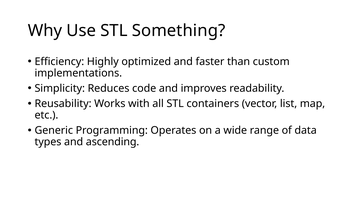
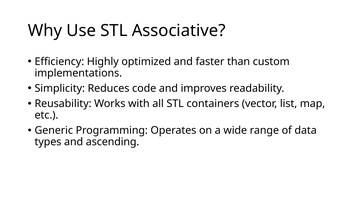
Something: Something -> Associative
